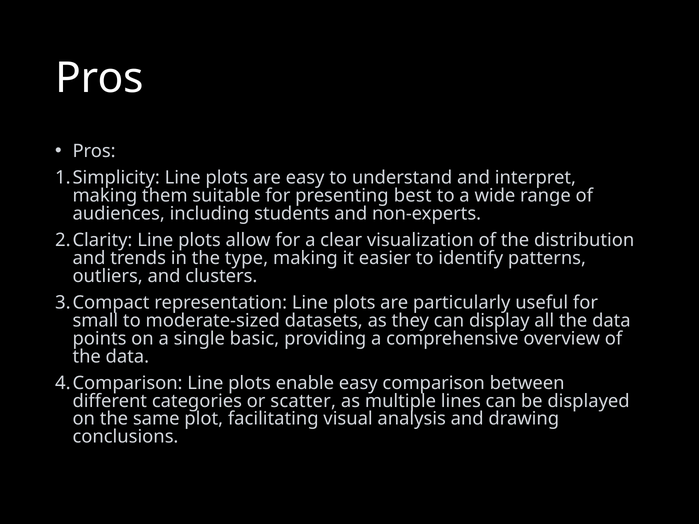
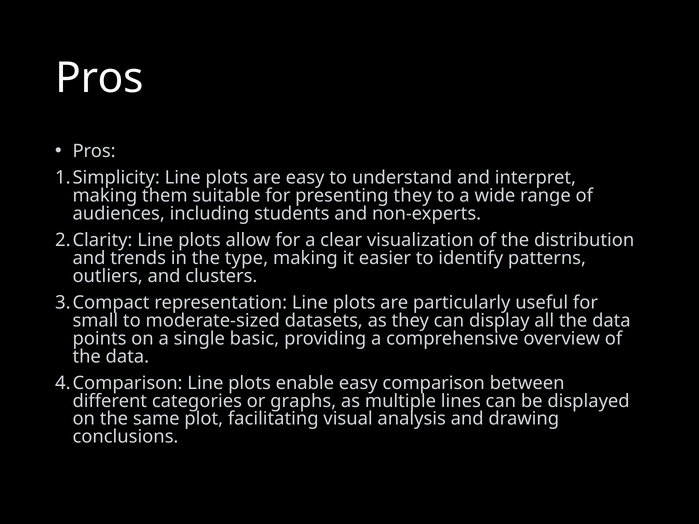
presenting best: best -> they
scatter: scatter -> graphs
